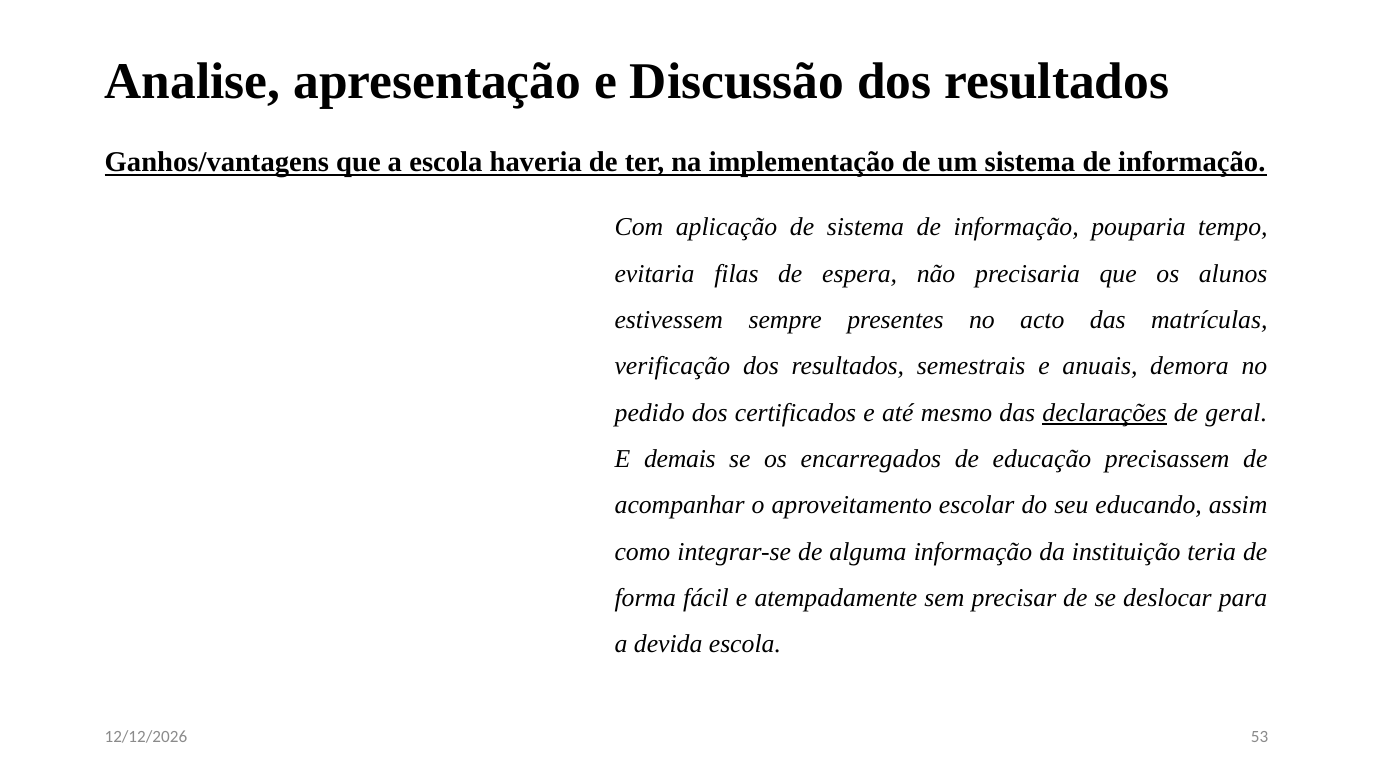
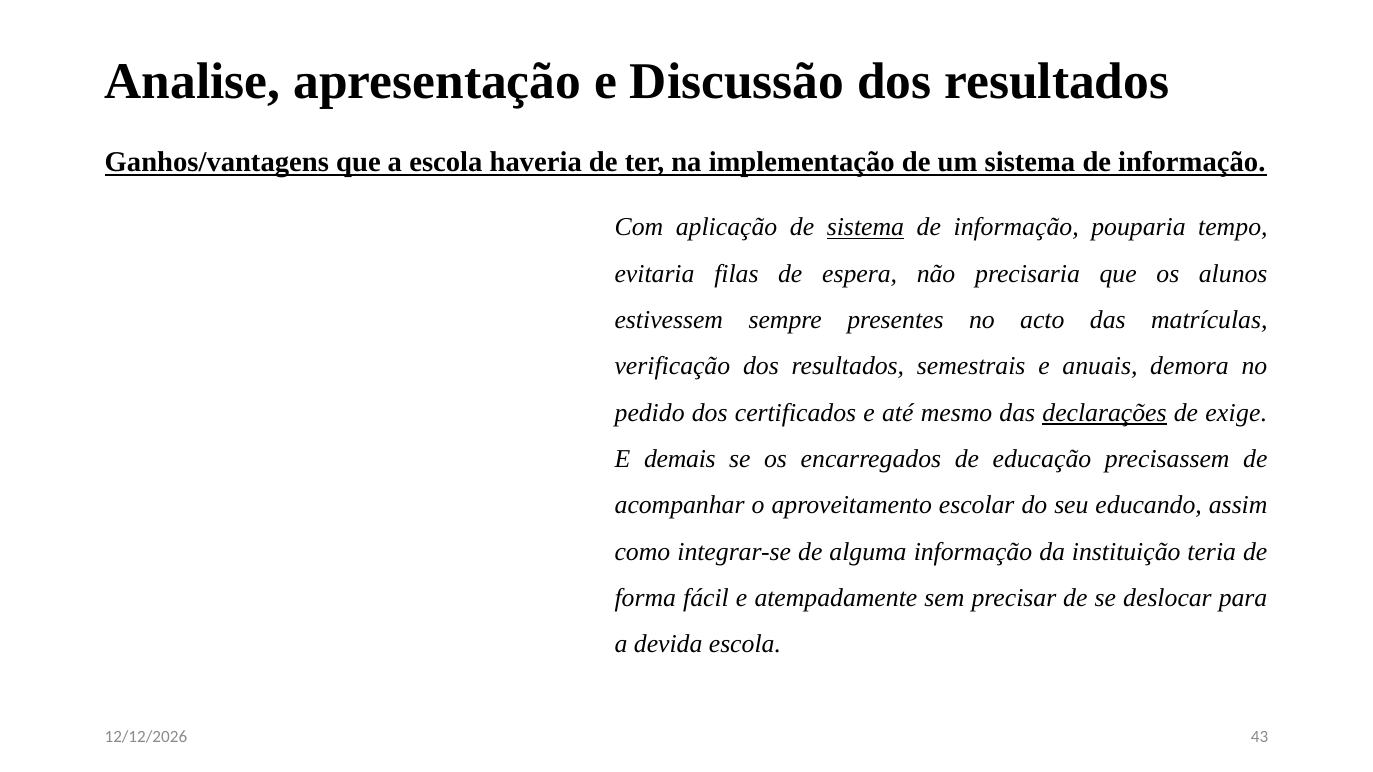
sistema at (865, 228) underline: none -> present
geral: geral -> exige
53: 53 -> 43
